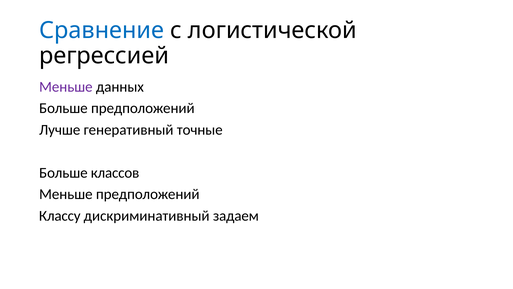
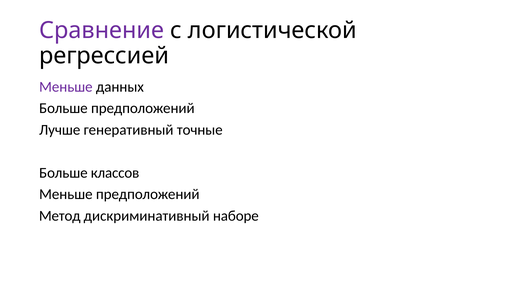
Сравнение colour: blue -> purple
Классу: Классу -> Метод
задаем: задаем -> наборе
